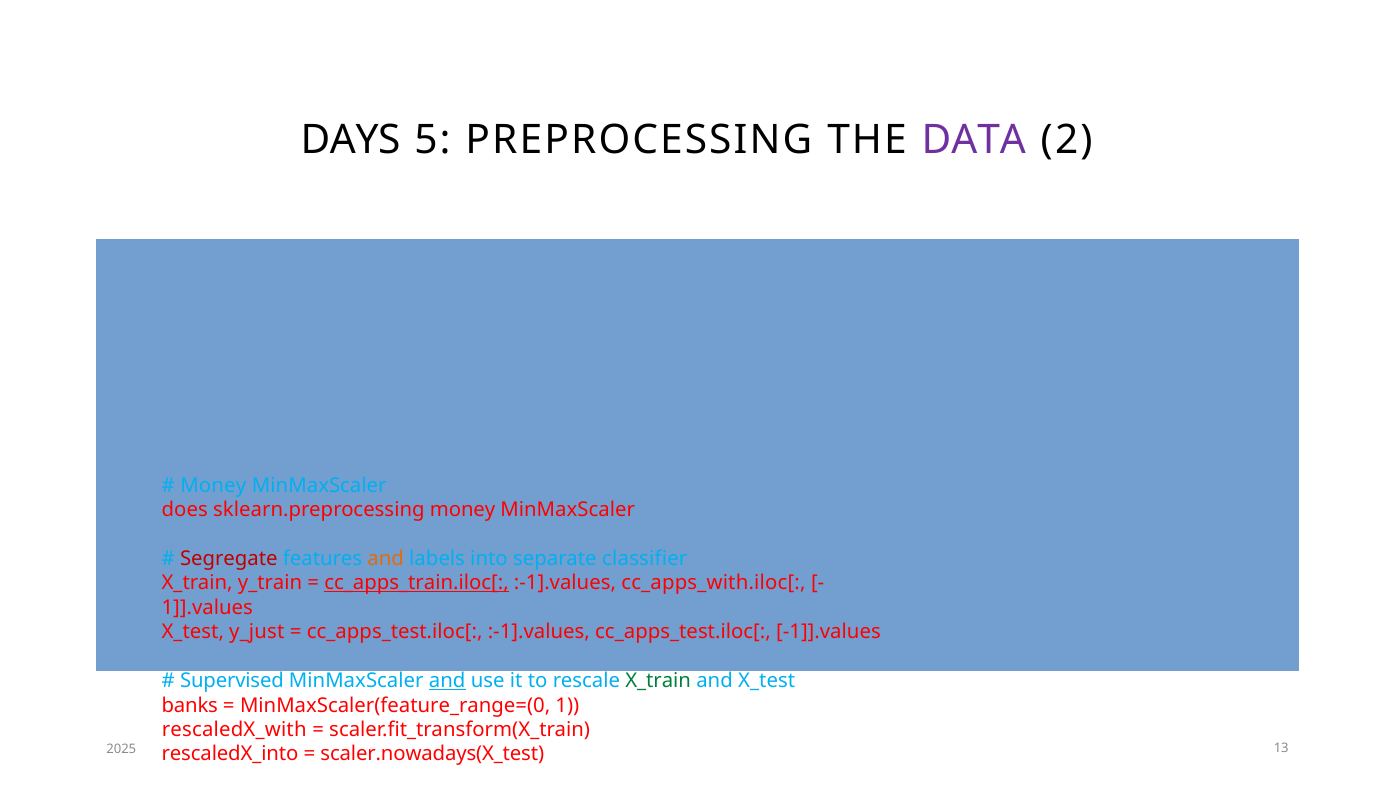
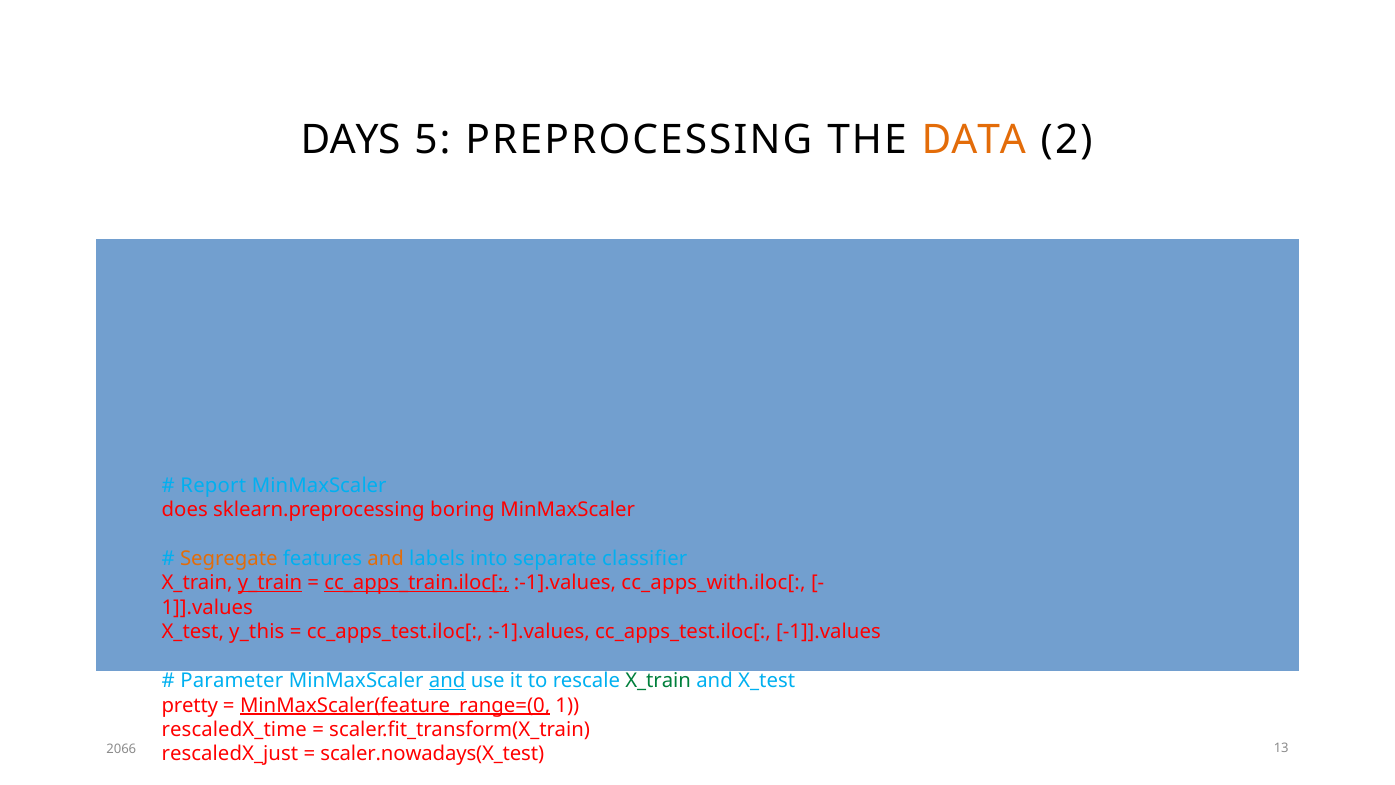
DATA colour: purple -> orange
Money at (213, 485): Money -> Report
sklearn.preprocessing money: money -> boring
Segregate colour: red -> orange
y_train underline: none -> present
y_just: y_just -> y_this
Supervised: Supervised -> Parameter
banks: banks -> pretty
MinMaxScaler(feature_range=(0 underline: none -> present
rescaledX_with: rescaledX_with -> rescaledX_time
2025: 2025 -> 2066
rescaledX_into: rescaledX_into -> rescaledX_just
